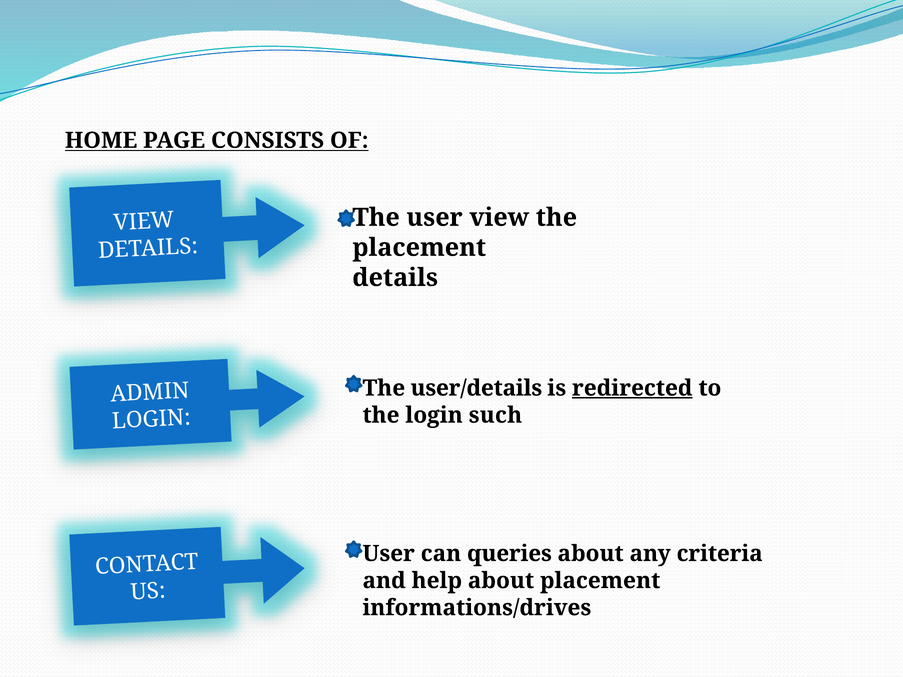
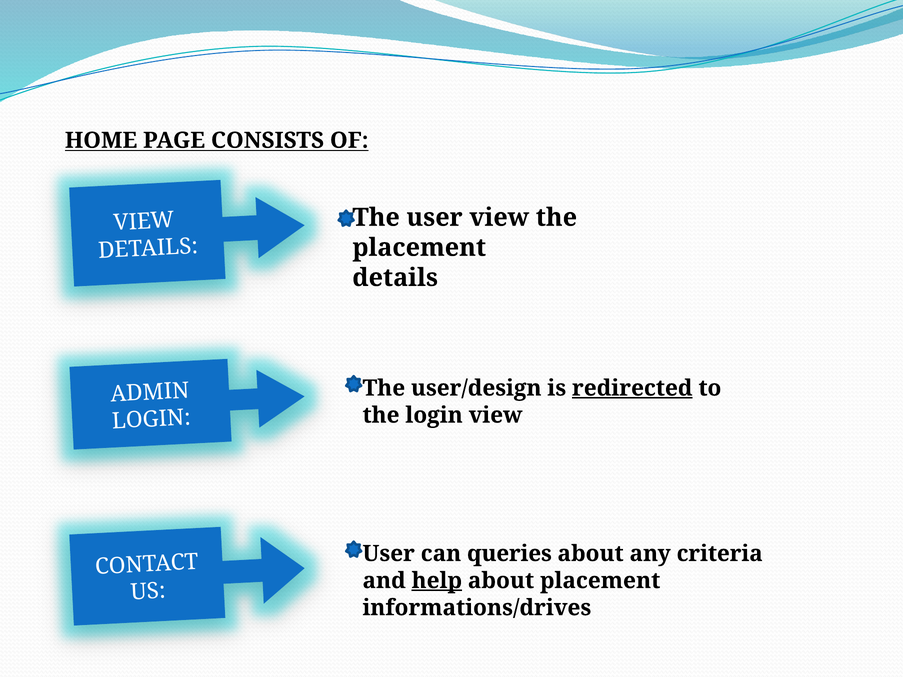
user/details: user/details -> user/design
login such: such -> view
help underline: none -> present
